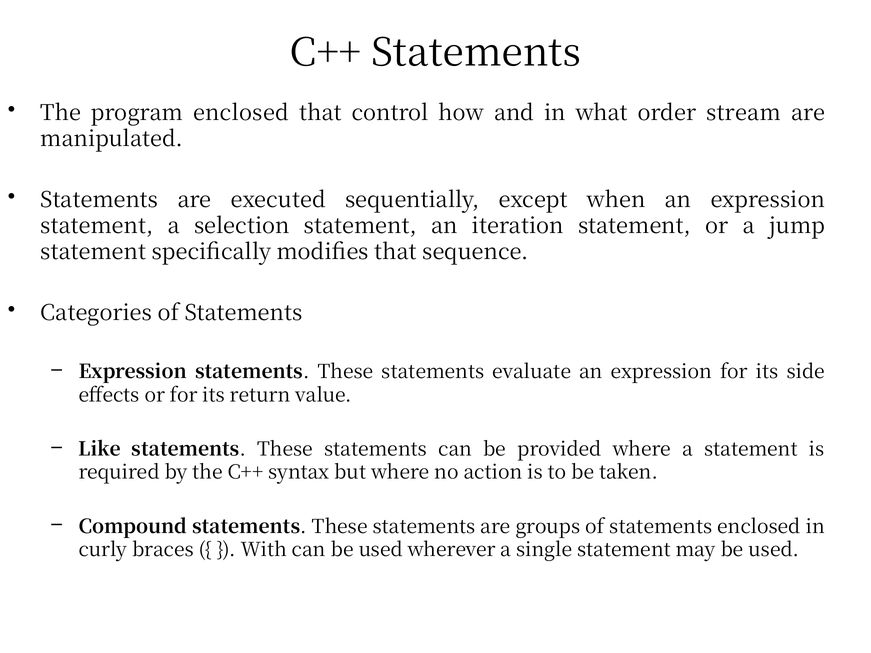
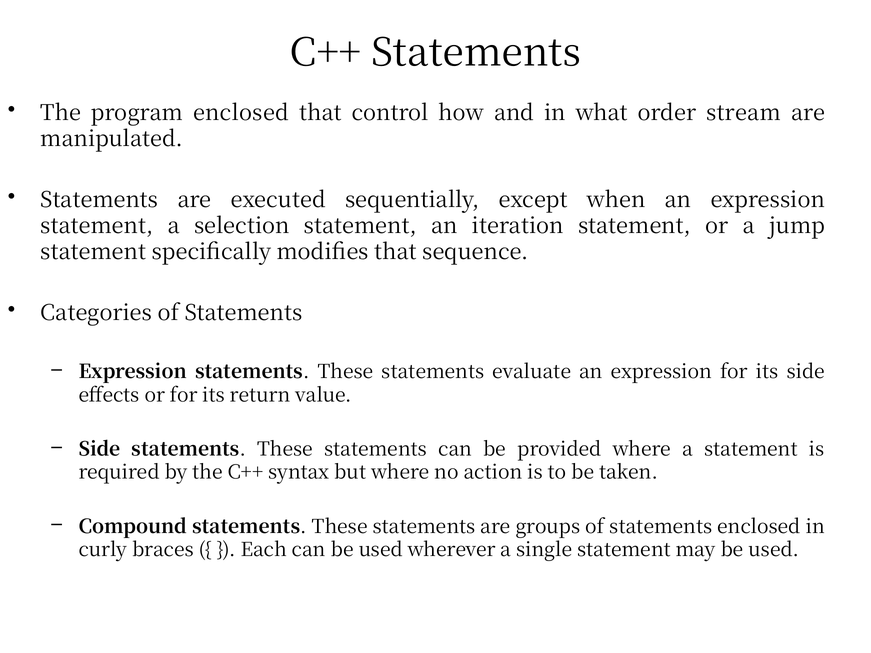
Like at (100, 450): Like -> Side
With: With -> Each
